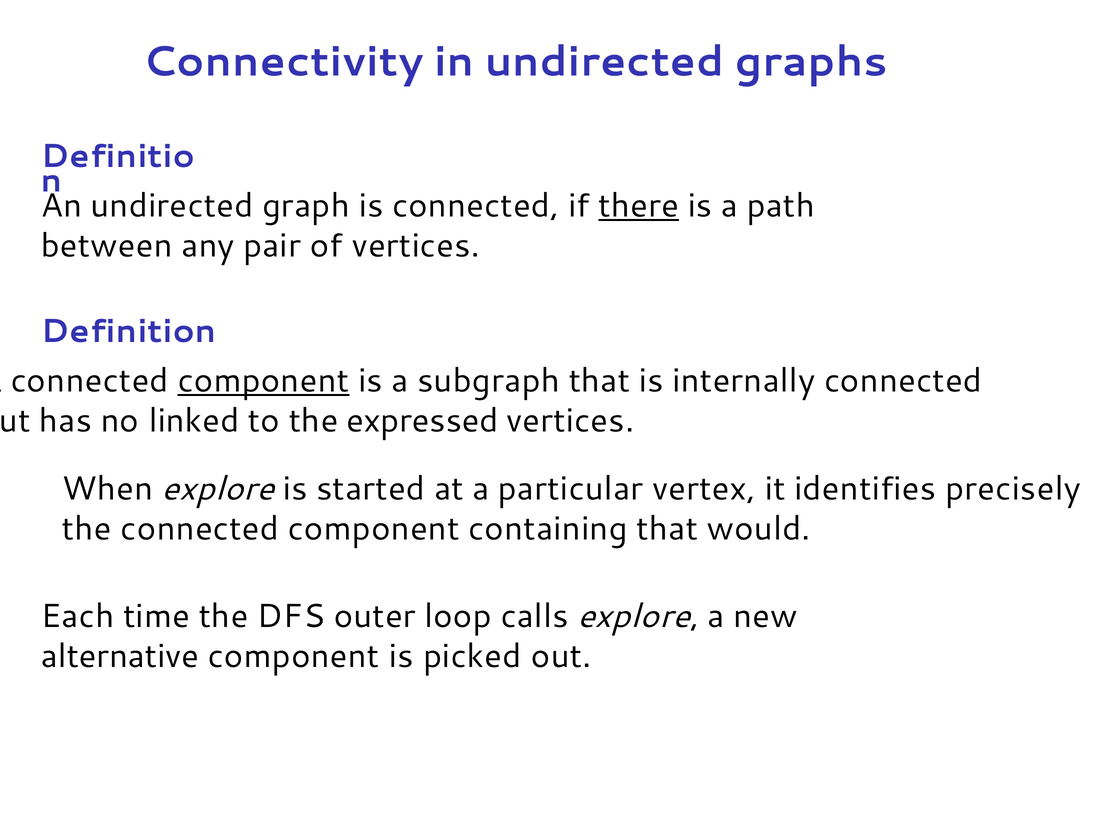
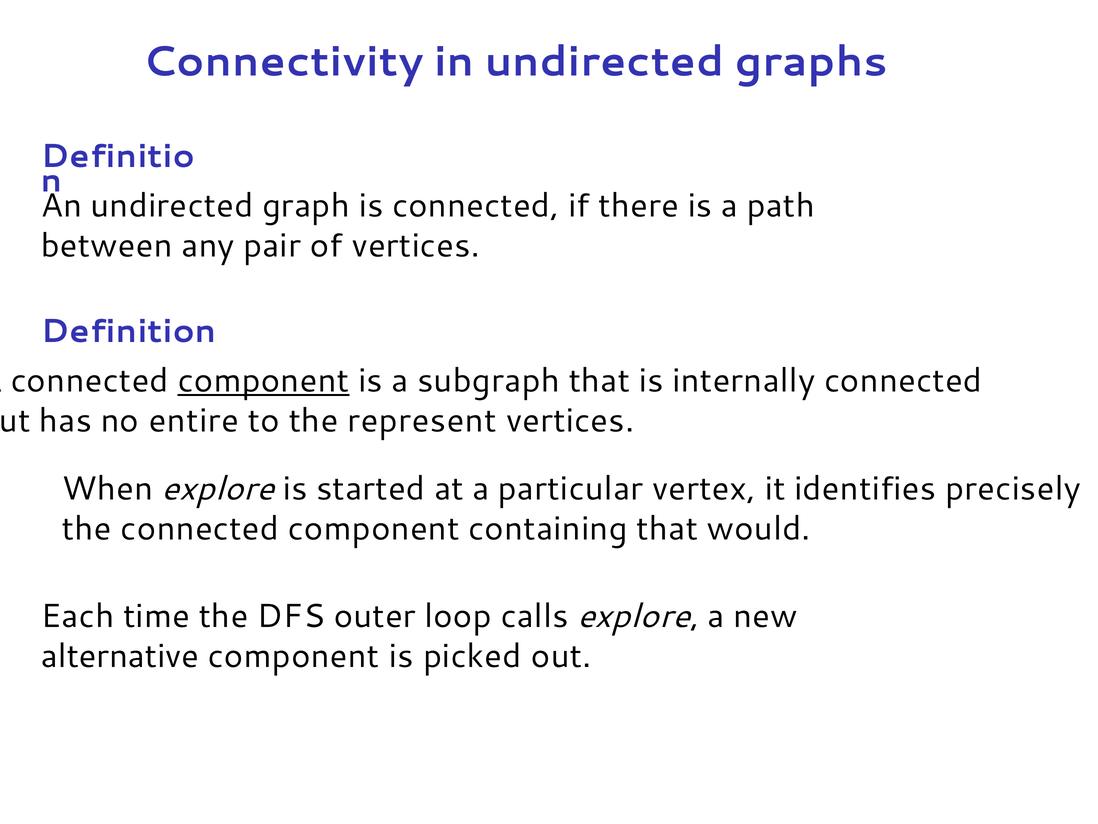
there underline: present -> none
linked: linked -> entire
expressed: expressed -> represent
